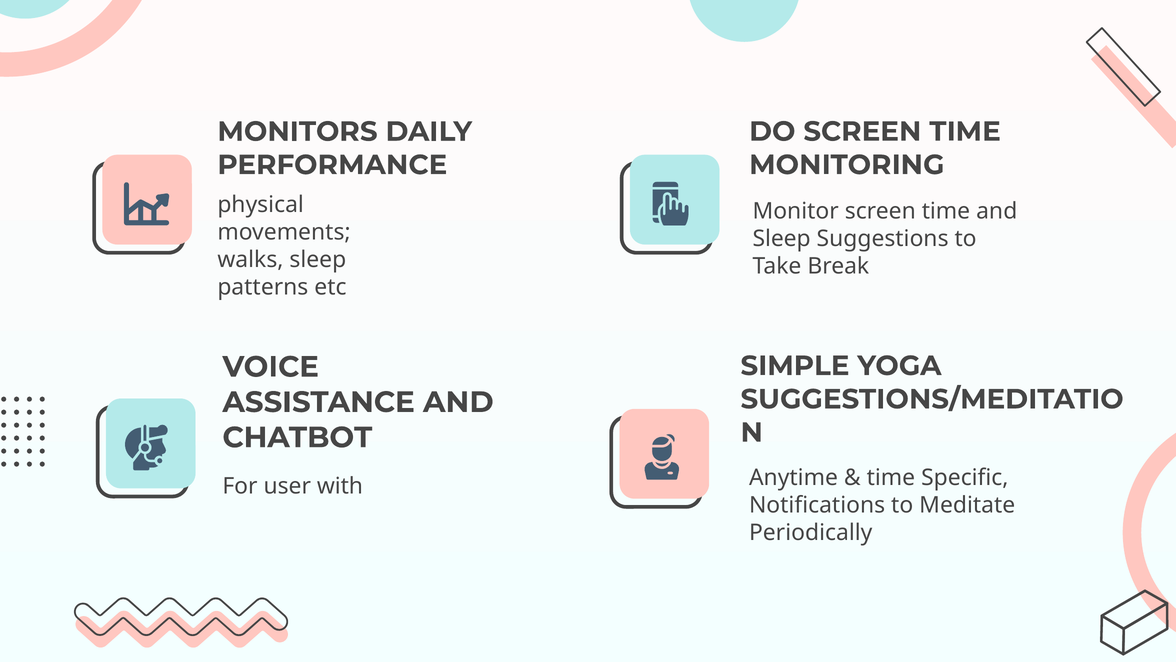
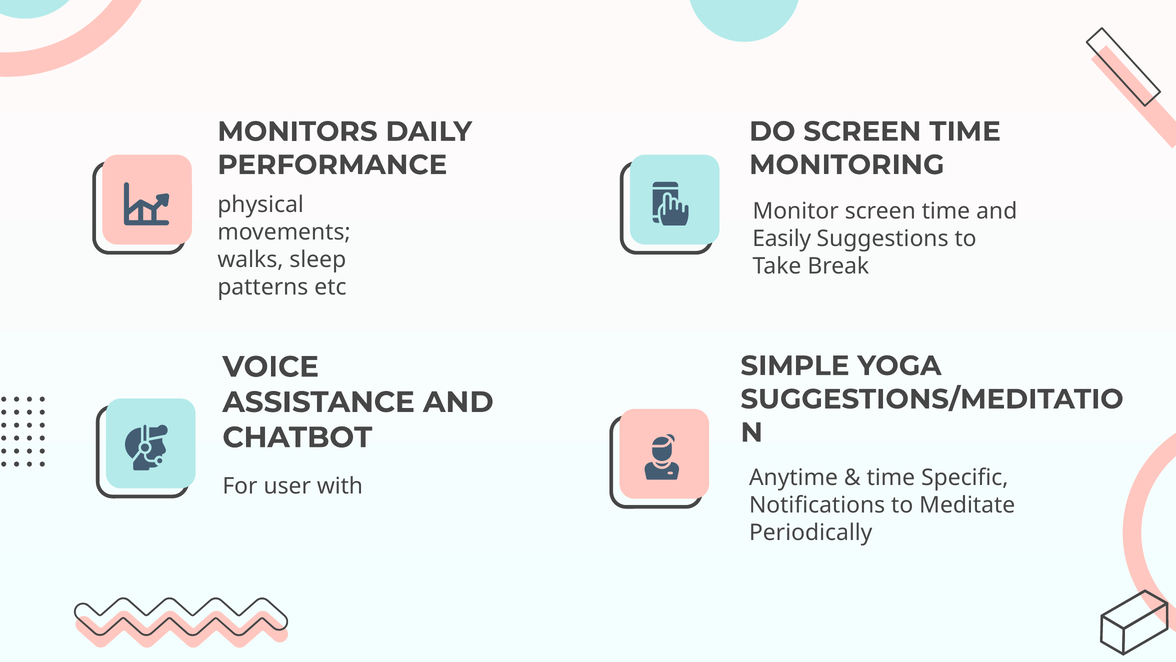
Sleep at (782, 239): Sleep -> Easily
